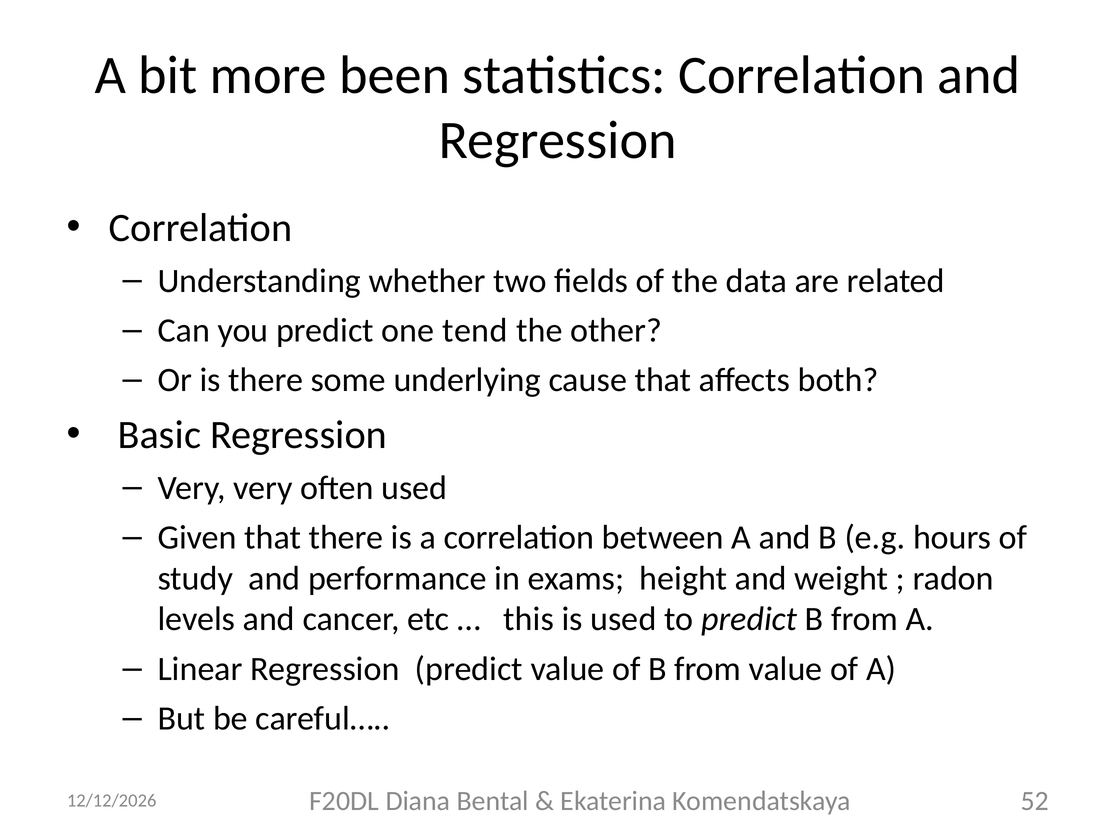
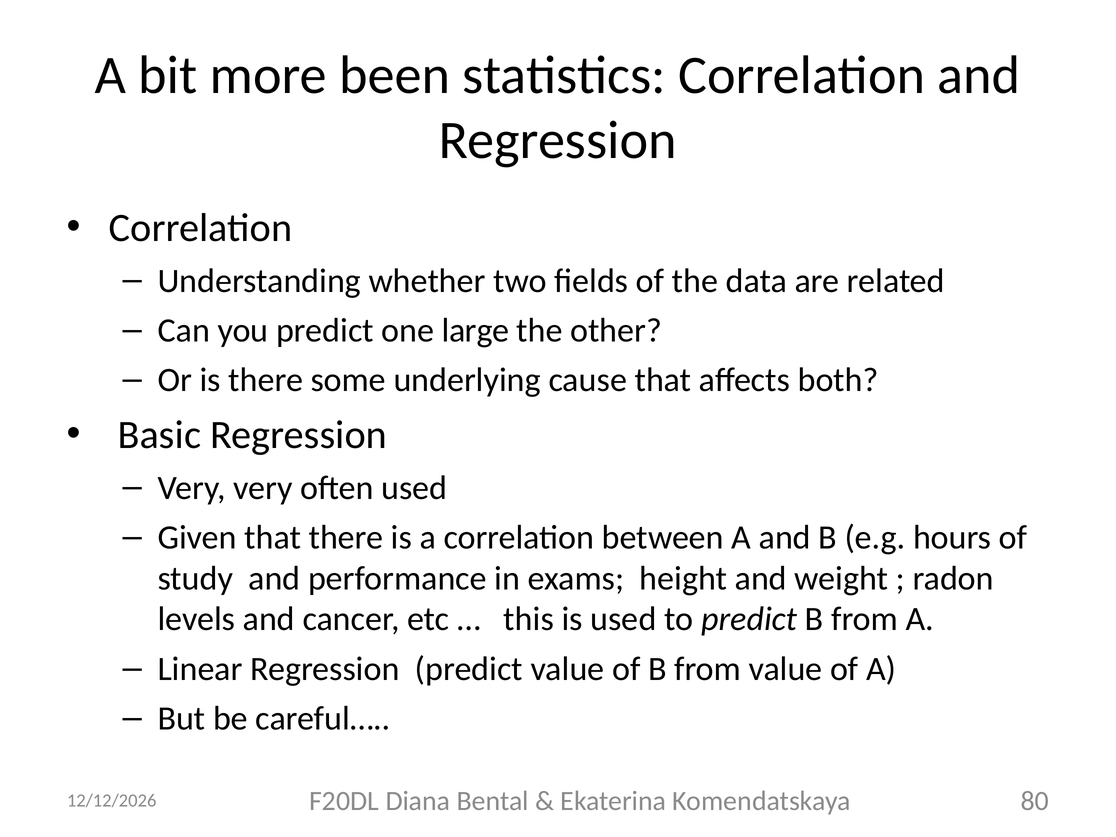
tend: tend -> large
52: 52 -> 80
